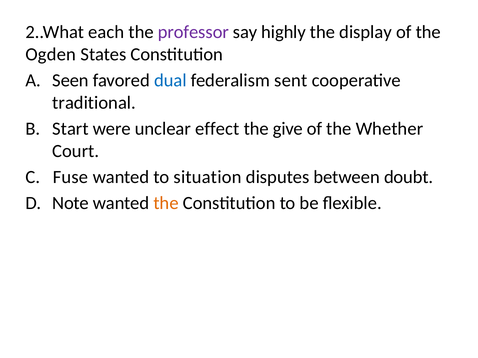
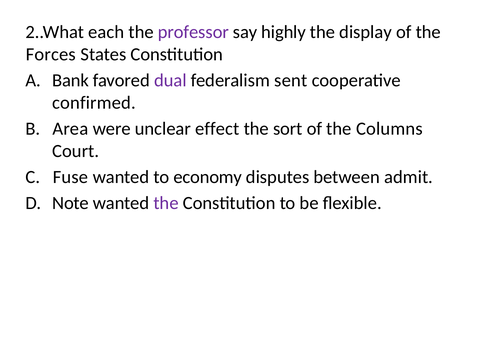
Ogden: Ogden -> Forces
Seen: Seen -> Bank
dual colour: blue -> purple
traditional: traditional -> confirmed
Start: Start -> Area
give: give -> sort
Whether: Whether -> Columns
situation: situation -> economy
doubt: doubt -> admit
the at (166, 203) colour: orange -> purple
